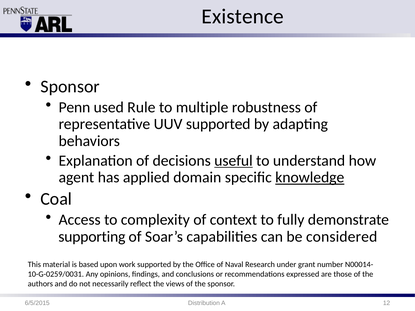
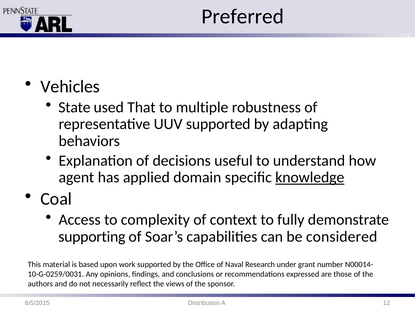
Existence: Existence -> Preferred
Sponsor at (70, 87): Sponsor -> Vehicles
Penn: Penn -> State
Rule: Rule -> That
useful underline: present -> none
